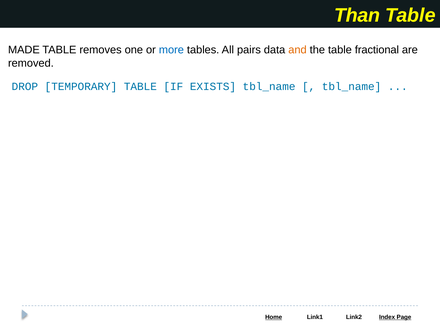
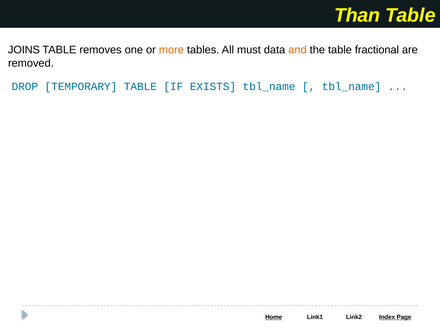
MADE: MADE -> JOINS
more colour: blue -> orange
pairs: pairs -> must
